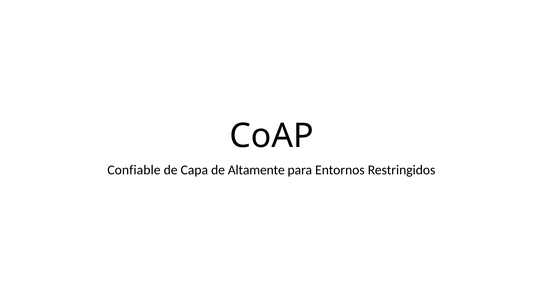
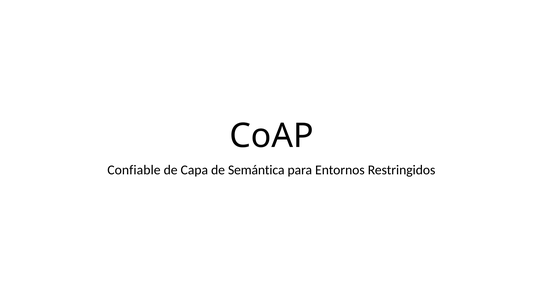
Altamente: Altamente -> Semántica
